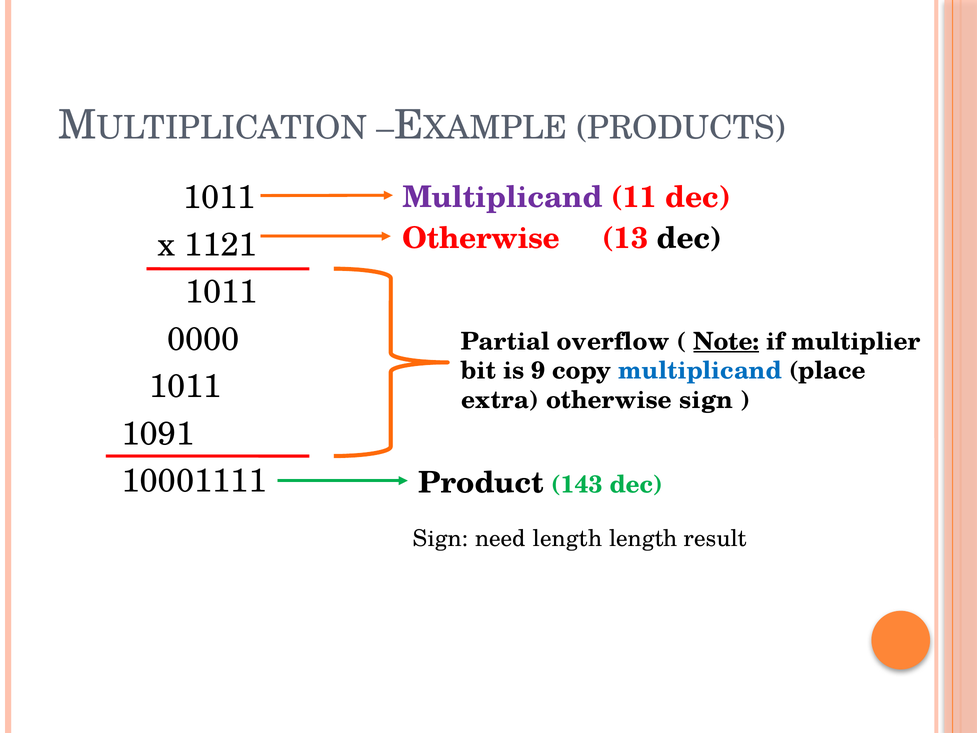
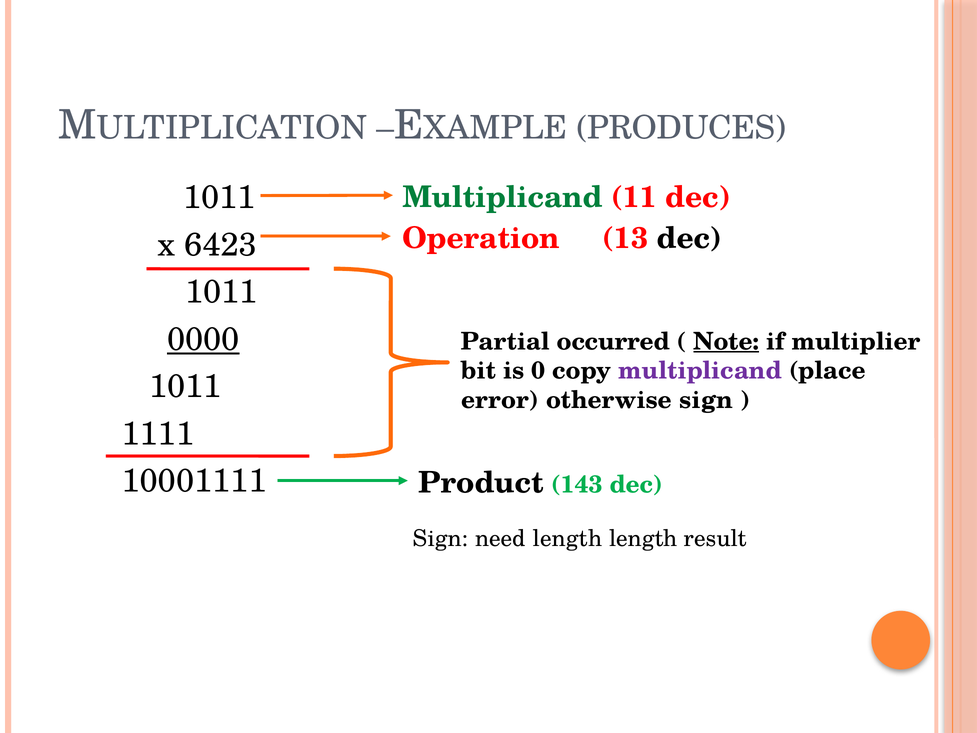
PRODUCTS: PRODUCTS -> PRODUCES
Multiplicand at (503, 197) colour: purple -> green
Otherwise at (481, 238): Otherwise -> Operation
1121: 1121 -> 6423
0000 underline: none -> present
overflow: overflow -> occurred
9: 9 -> 0
multiplicand at (700, 371) colour: blue -> purple
extra: extra -> error
1091: 1091 -> 1111
